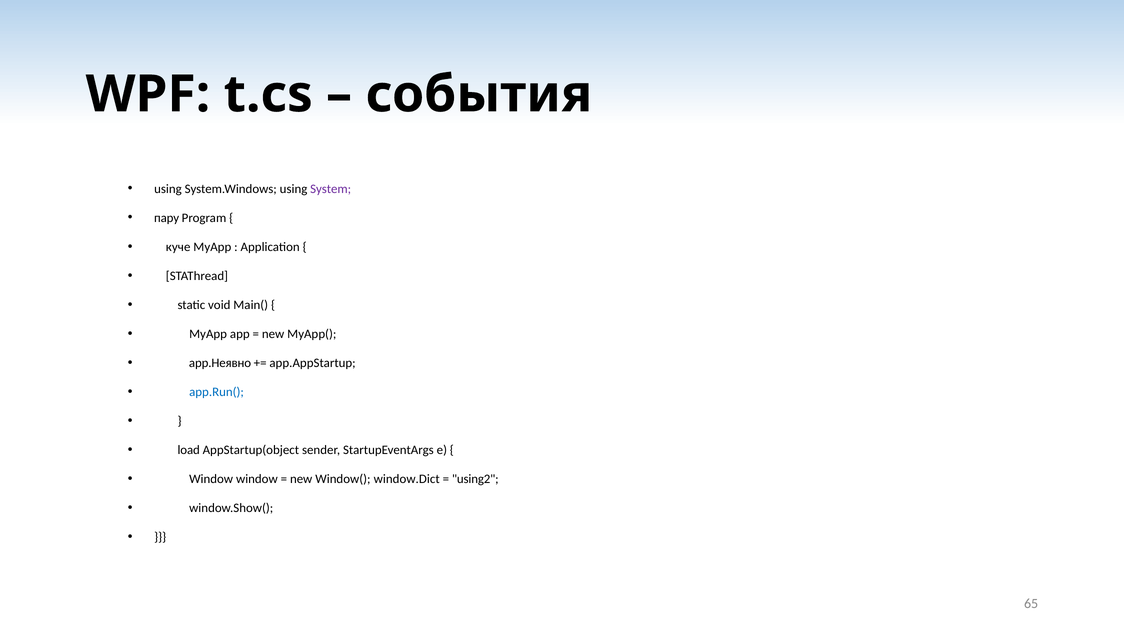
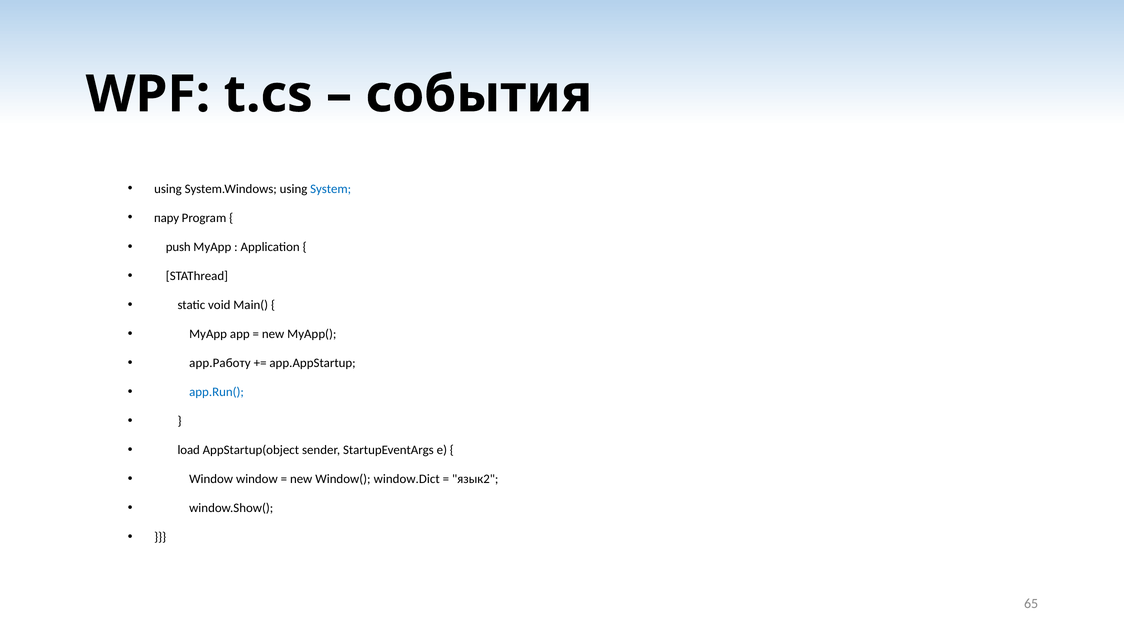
System colour: purple -> blue
куче: куче -> push
app.Неявно: app.Неявно -> app.Работу
using2: using2 -> язык2
